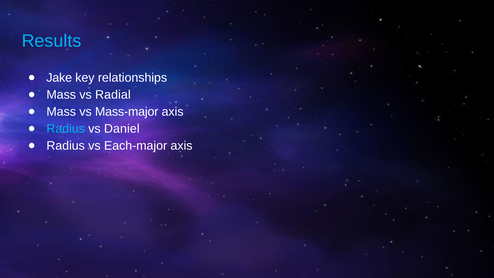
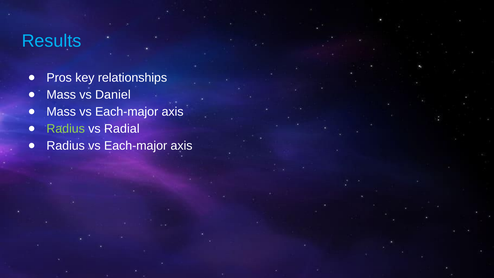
Jake: Jake -> Pros
Radial: Radial -> Daniel
Mass vs Mass-major: Mass-major -> Each-major
Radius at (66, 129) colour: light blue -> light green
Daniel: Daniel -> Radial
